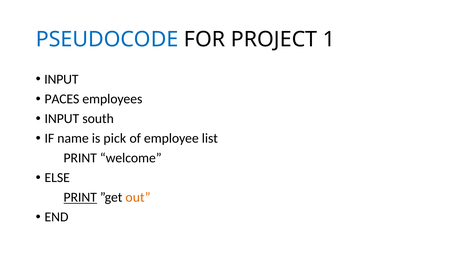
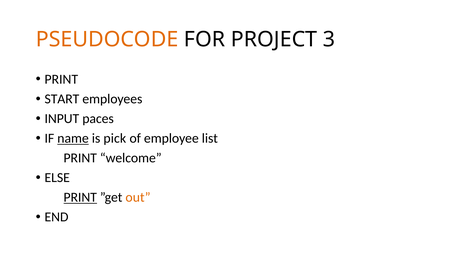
PSEUDOCODE colour: blue -> orange
1: 1 -> 3
INPUT at (61, 79): INPUT -> PRINT
PACES: PACES -> START
south: south -> paces
name underline: none -> present
